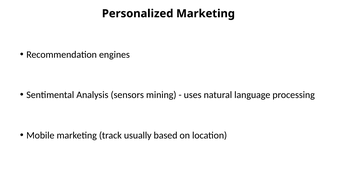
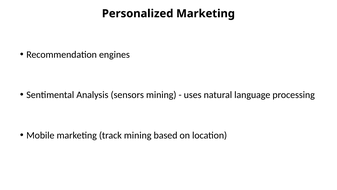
track usually: usually -> mining
